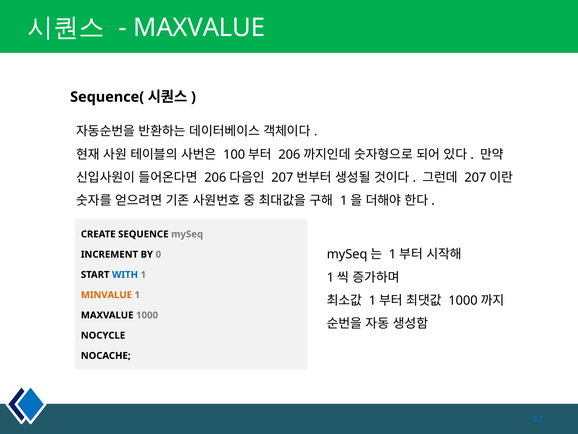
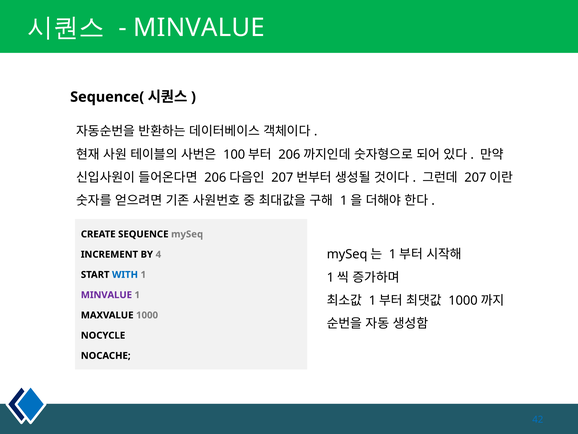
MAXVALUE at (199, 28): MAXVALUE -> MINVALUE
0: 0 -> 4
MINVALUE at (106, 295) colour: orange -> purple
